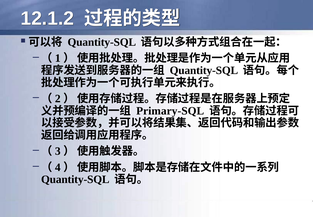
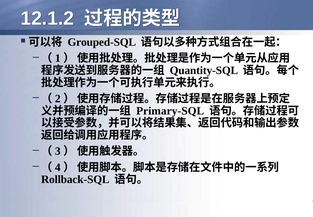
Quantity-SQL at (102, 42): Quantity-SQL -> Grouped-SQL
Quantity-SQL at (75, 179): Quantity-SQL -> Rollback-SQL
